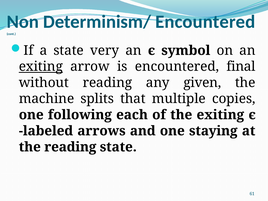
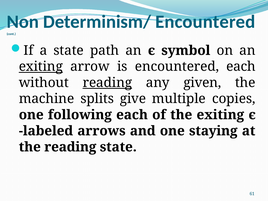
very: very -> path
encountered final: final -> each
reading at (107, 83) underline: none -> present
that: that -> give
